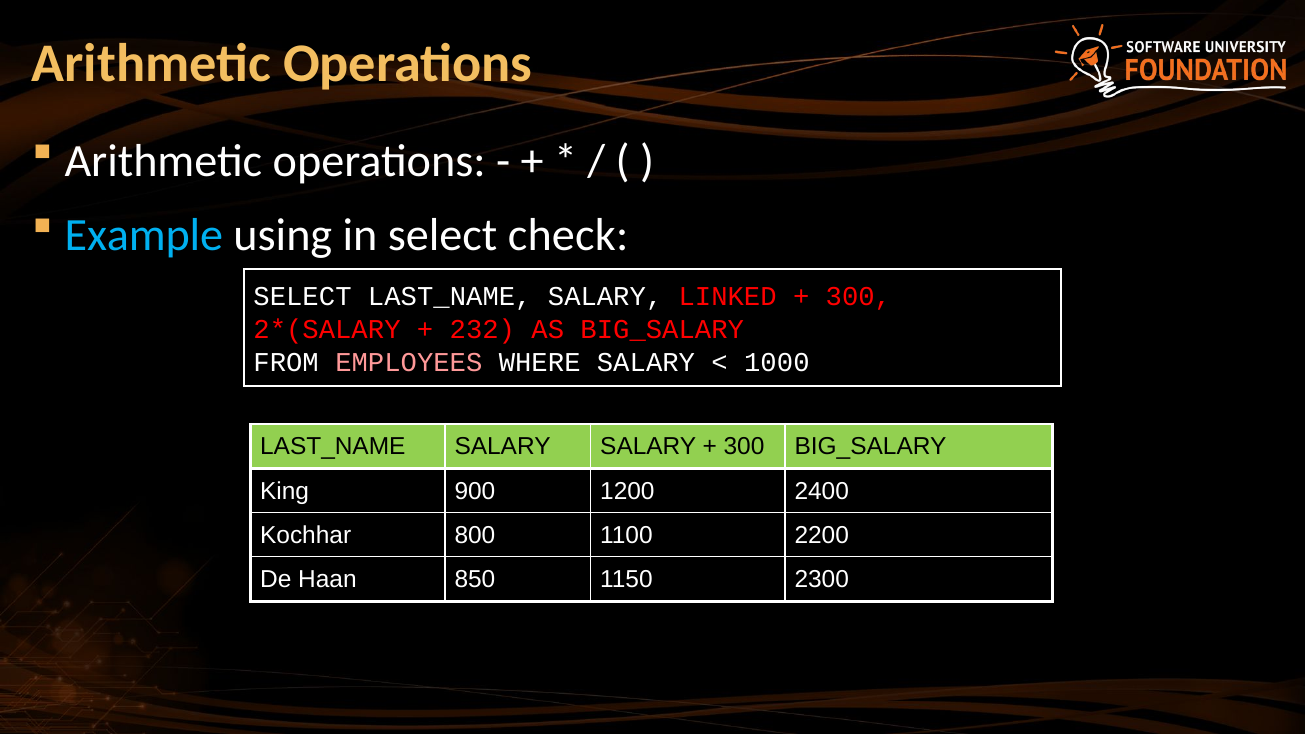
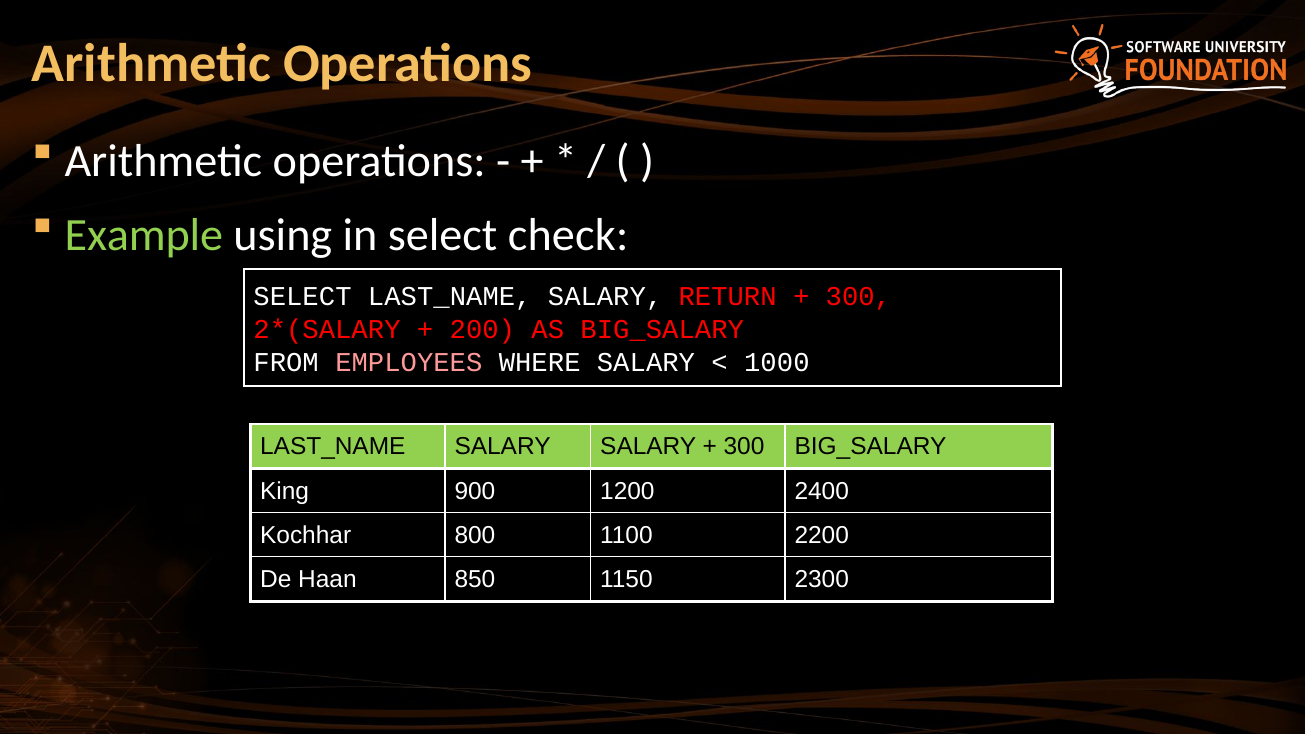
Example colour: light blue -> light green
LINKED: LINKED -> RETURN
232: 232 -> 200
